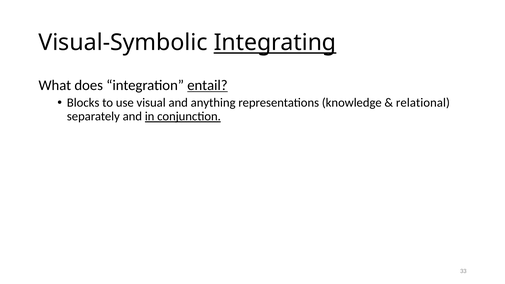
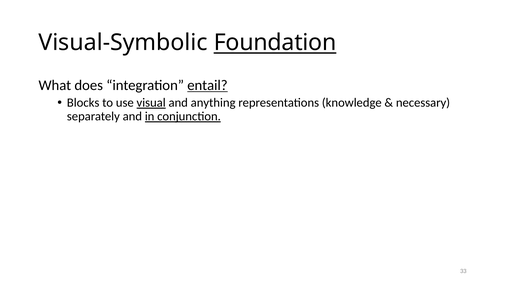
Integrating: Integrating -> Foundation
visual underline: none -> present
relational: relational -> necessary
